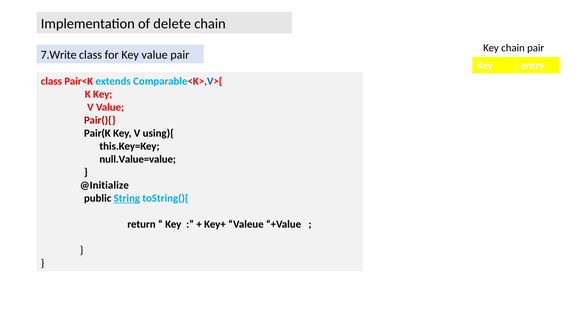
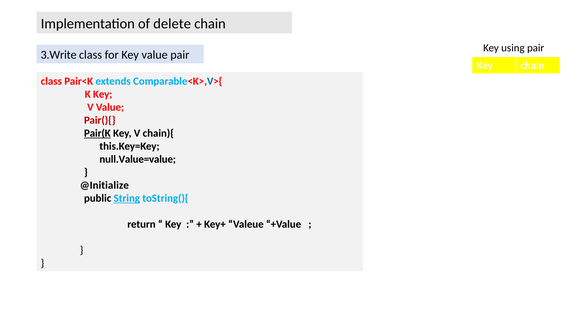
Key chain: chain -> using
7.Write: 7.Write -> 3.Write
Key entry: entry -> chain
Pair(K underline: none -> present
using){: using){ -> chain){
